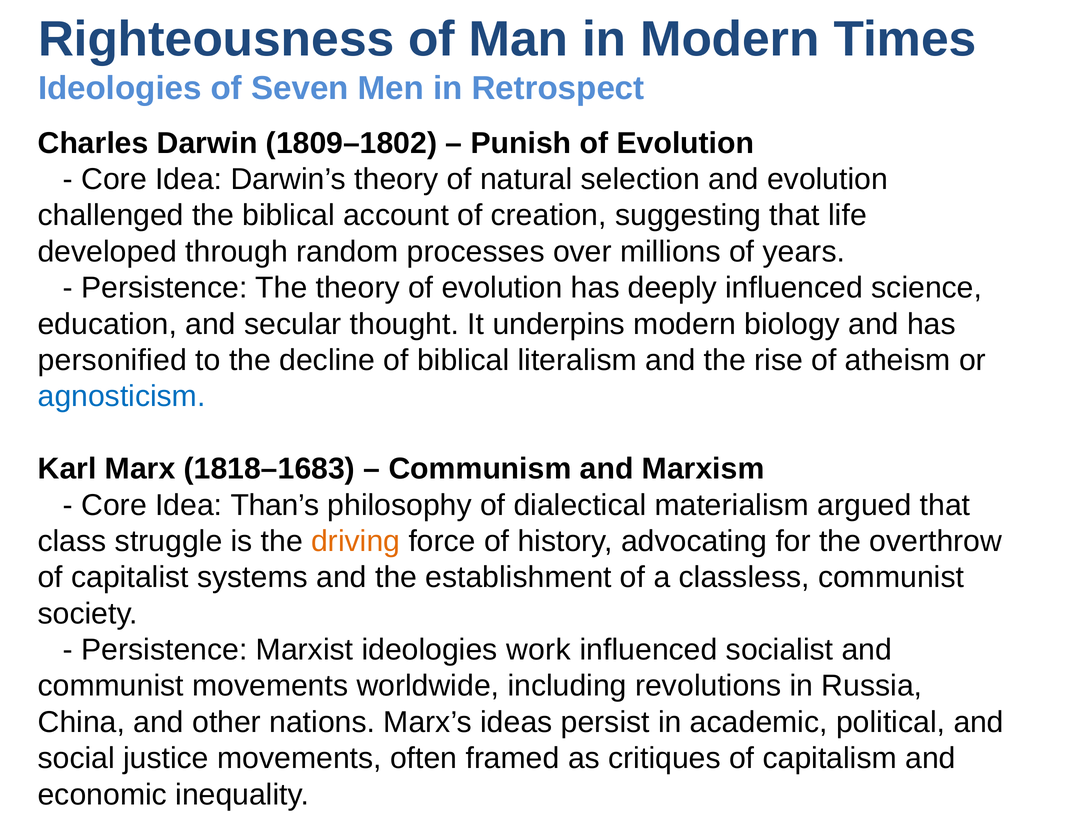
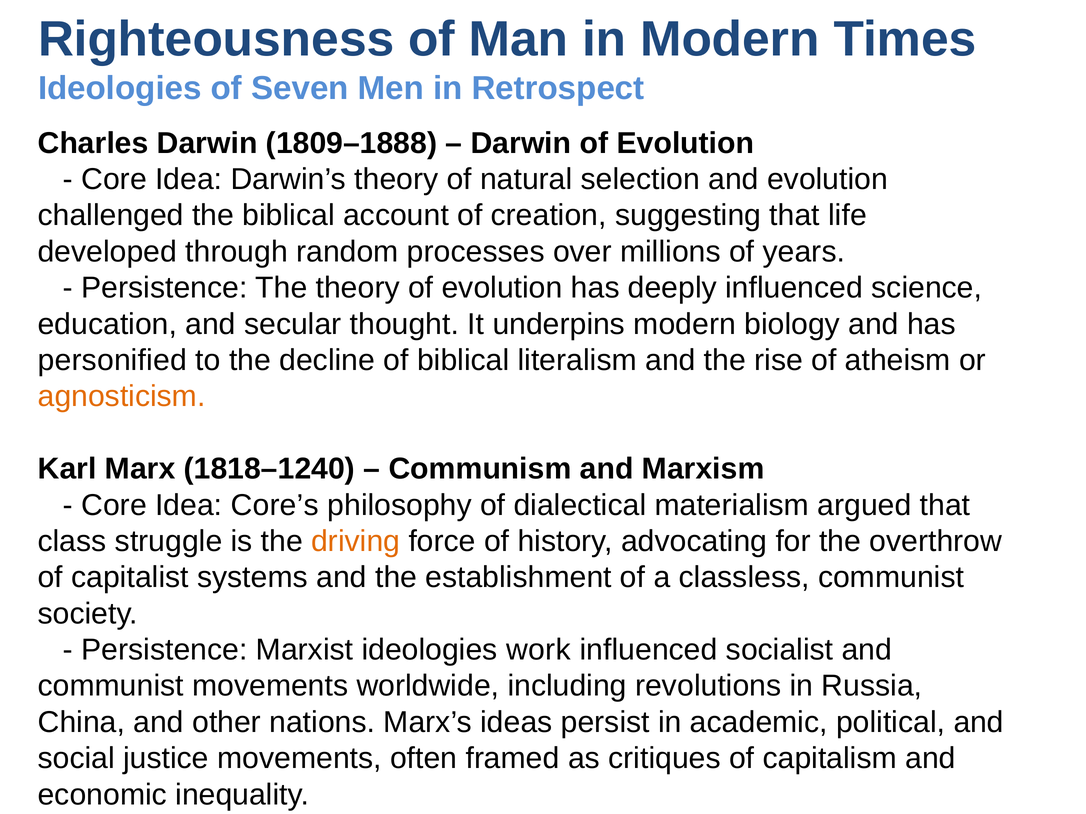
1809–1802: 1809–1802 -> 1809–1888
Punish at (521, 143): Punish -> Darwin
agnosticism colour: blue -> orange
1818–1683: 1818–1683 -> 1818–1240
Than’s: Than’s -> Core’s
